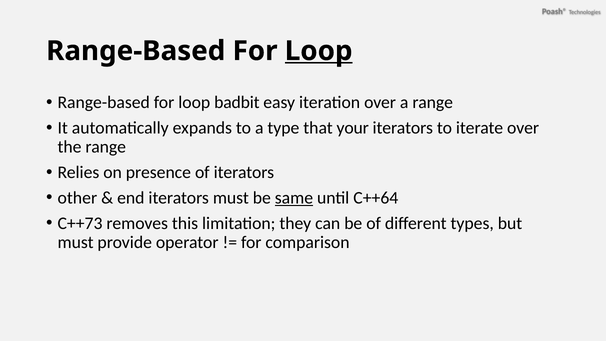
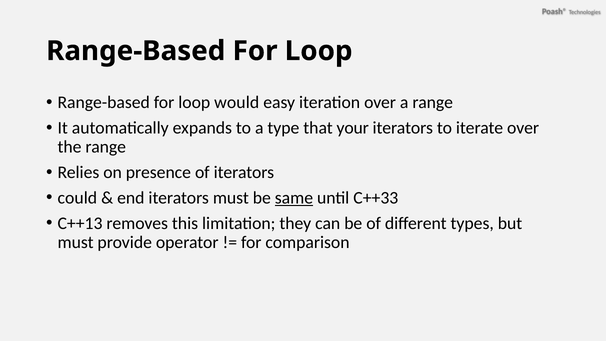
Loop at (319, 51) underline: present -> none
badbit: badbit -> would
other: other -> could
C++64: C++64 -> C++33
C++73: C++73 -> C++13
